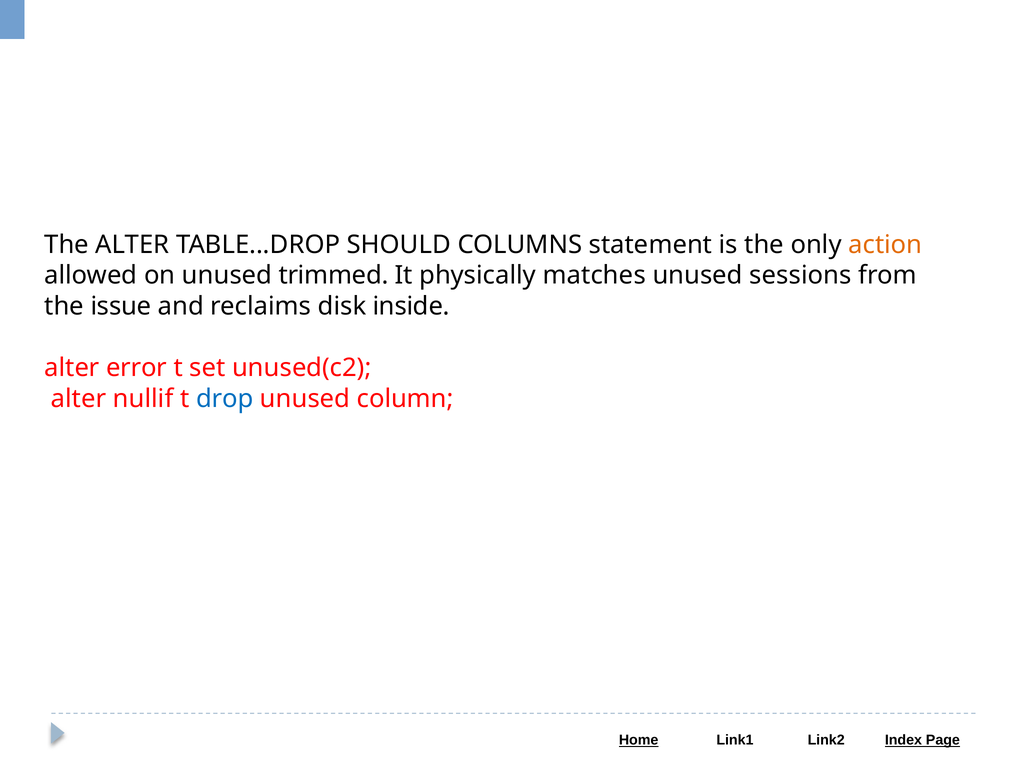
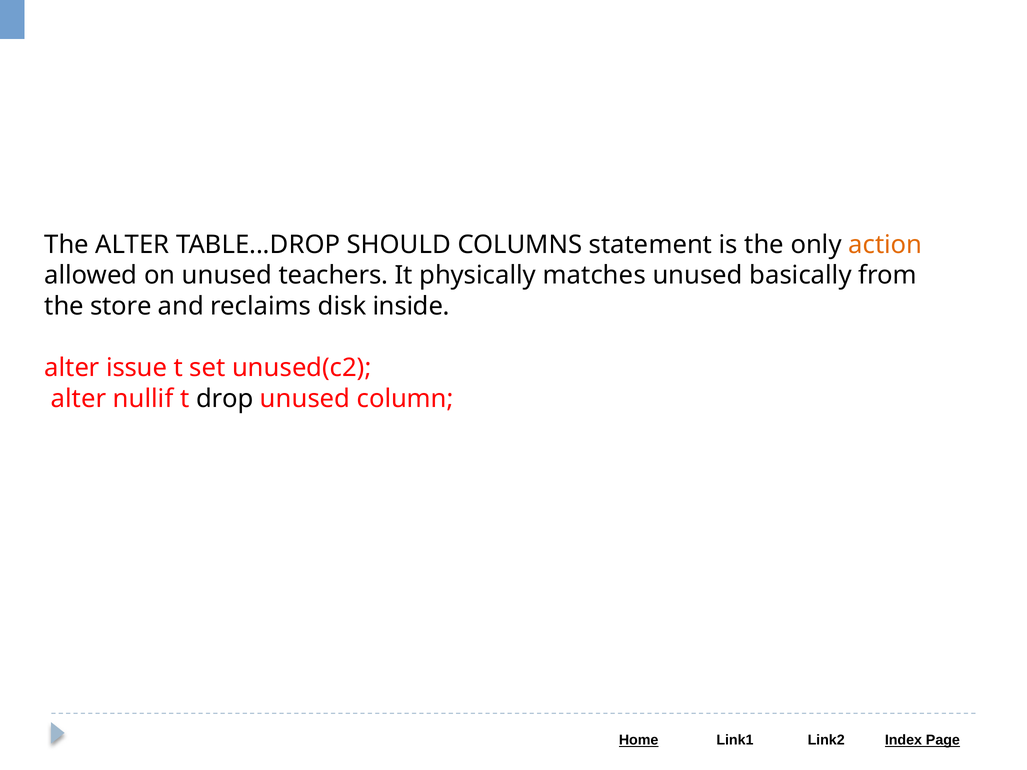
trimmed: trimmed -> teachers
sessions: sessions -> basically
issue: issue -> store
error: error -> issue
drop colour: blue -> black
